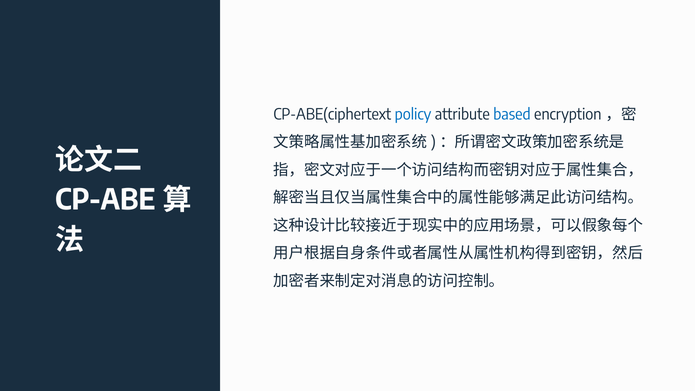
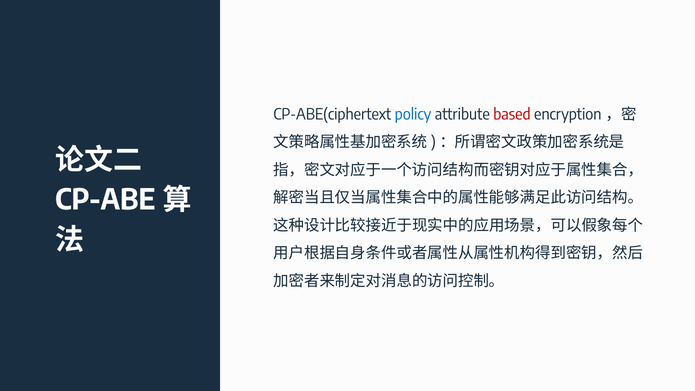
based colour: blue -> red
